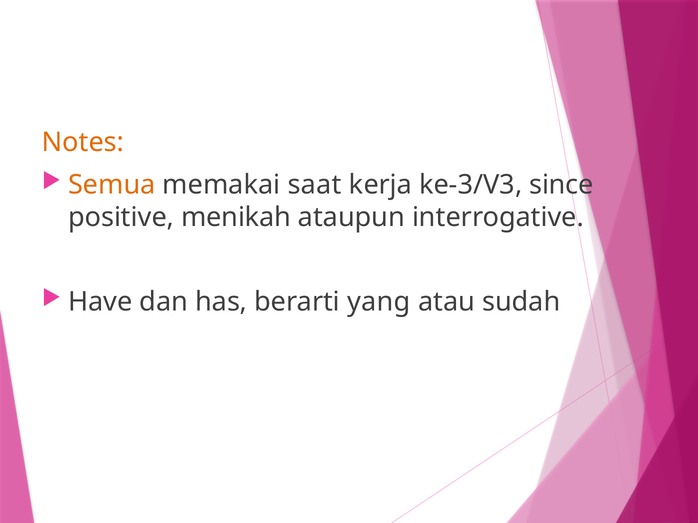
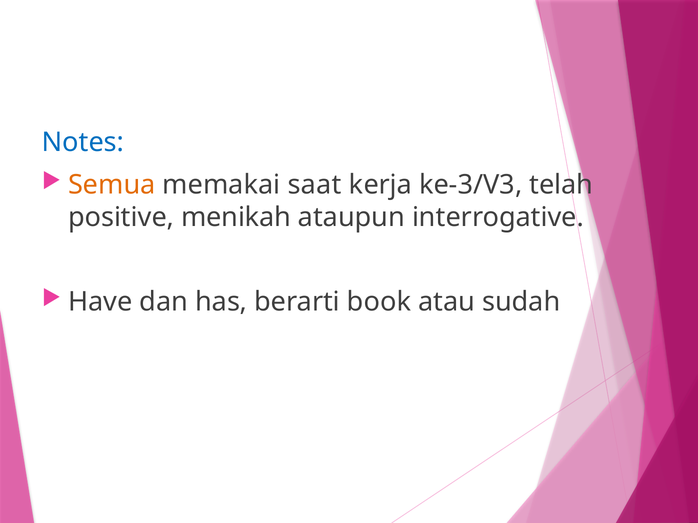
Notes colour: orange -> blue
since: since -> telah
yang: yang -> book
